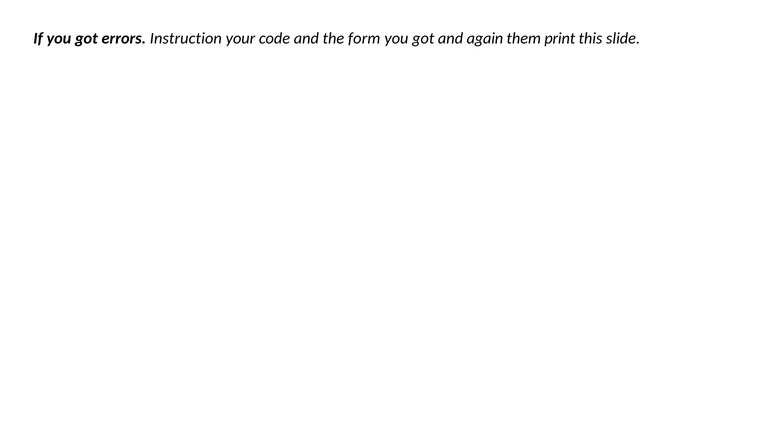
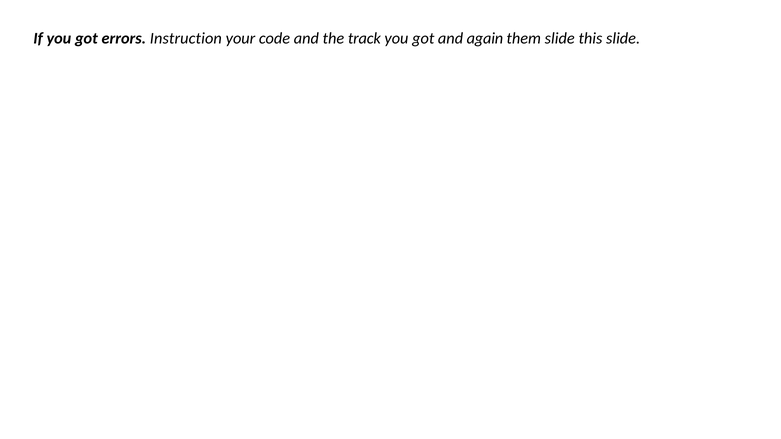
form: form -> track
them print: print -> slide
